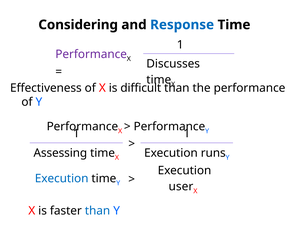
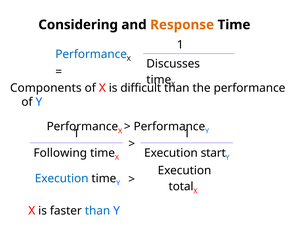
Response colour: blue -> orange
Performance at (91, 54) colour: purple -> blue
Effectiveness: Effectiveness -> Components
Assessing: Assessing -> Following
runs: runs -> start
user: user -> total
